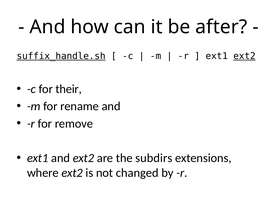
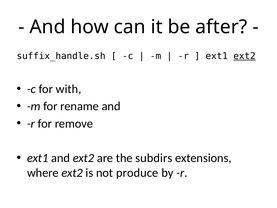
suffix_handle.sh underline: present -> none
their: their -> with
changed: changed -> produce
